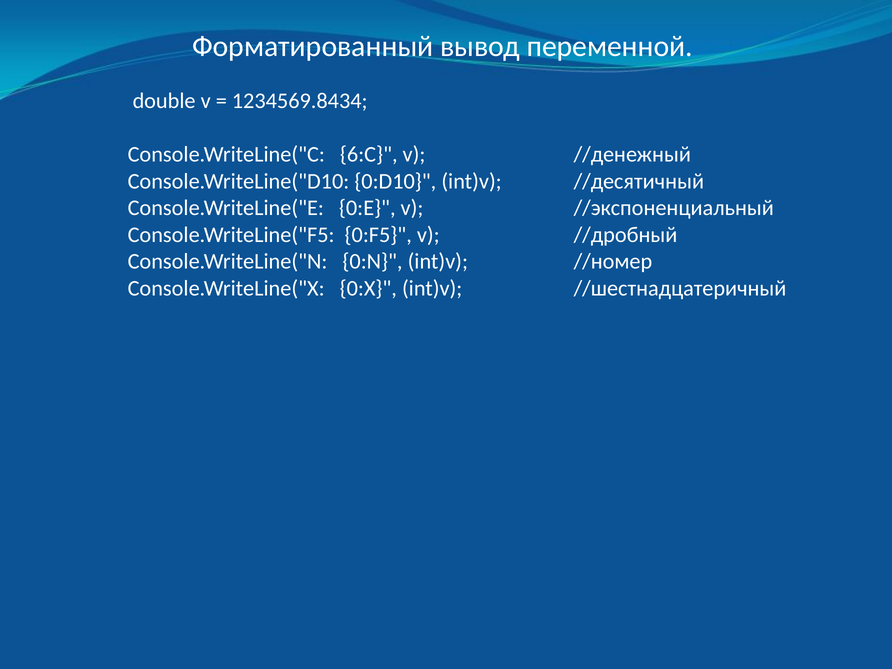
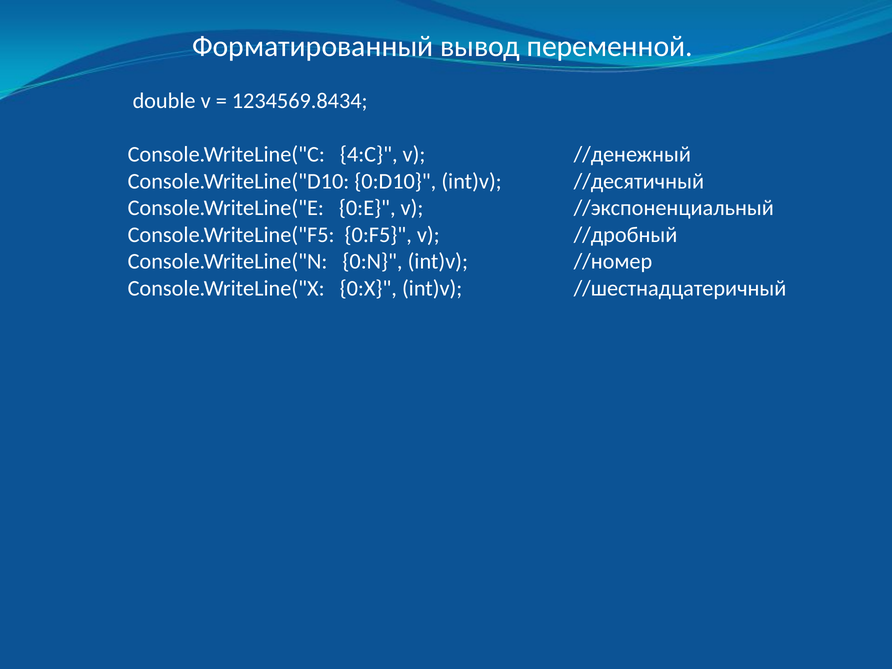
6:C: 6:C -> 4:C
